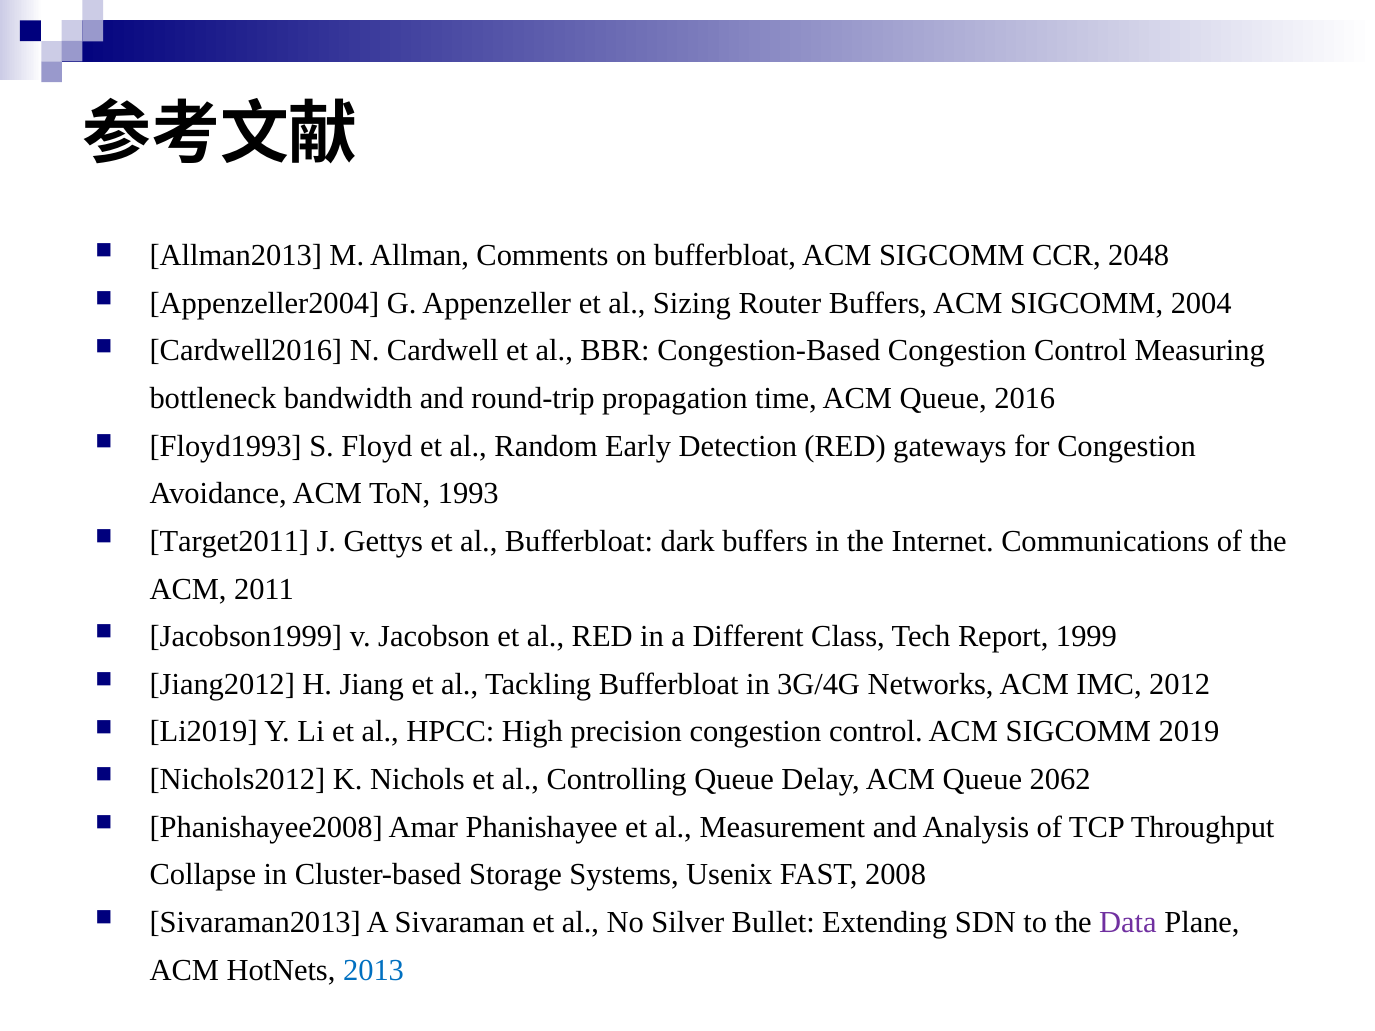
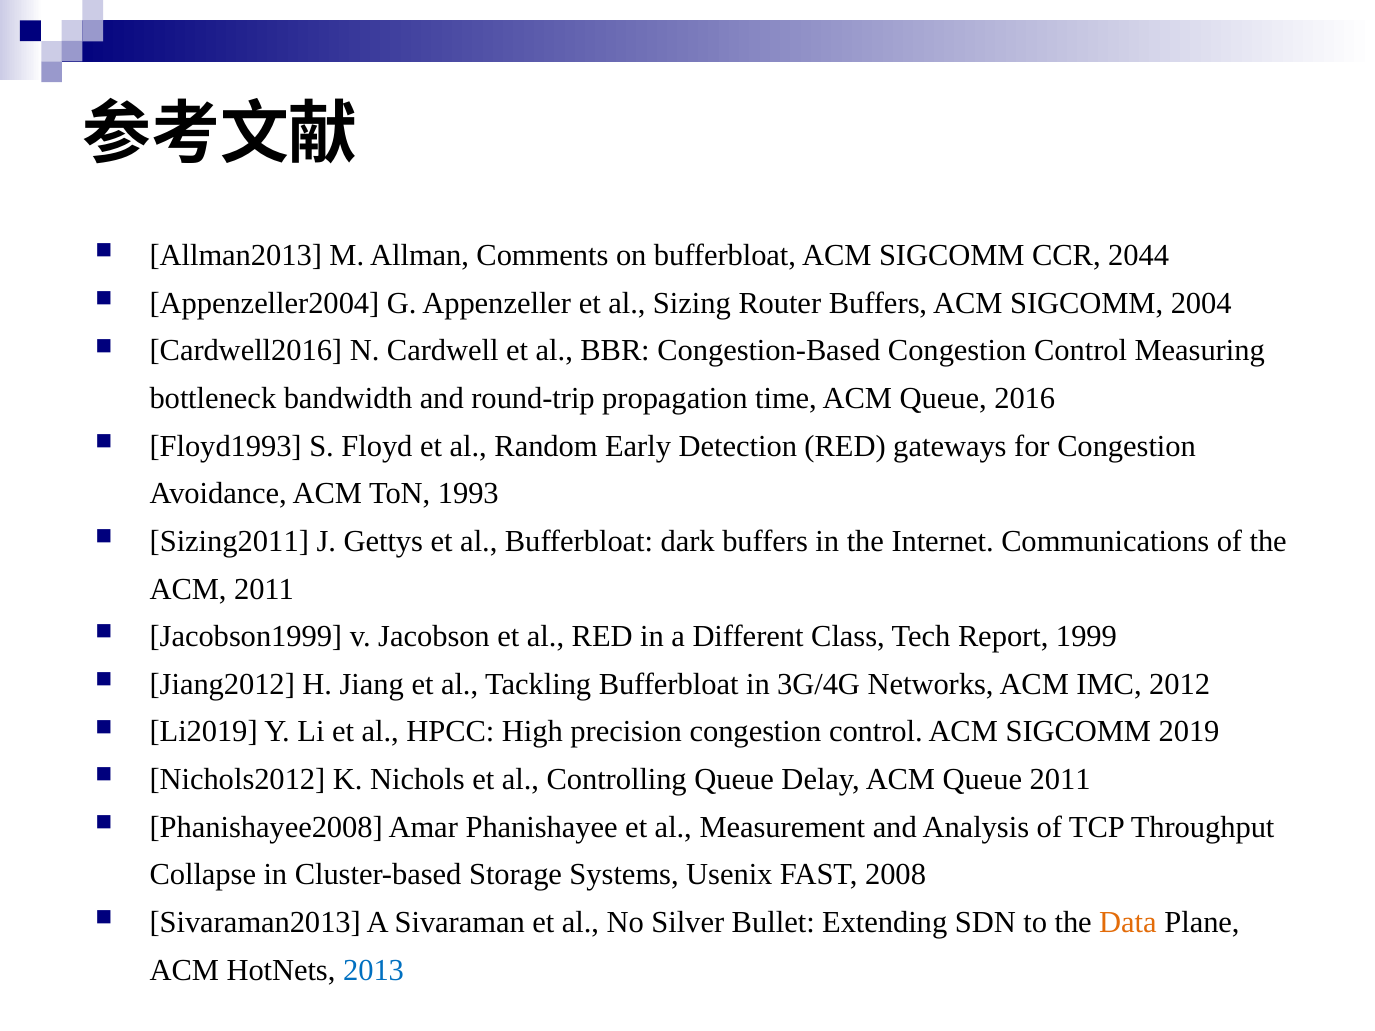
2048: 2048 -> 2044
Target2011: Target2011 -> Sizing2011
Queue 2062: 2062 -> 2011
Data colour: purple -> orange
